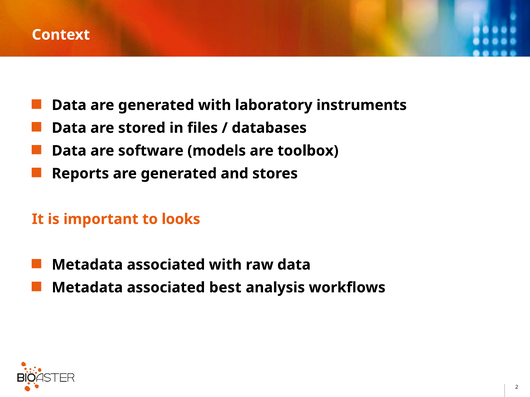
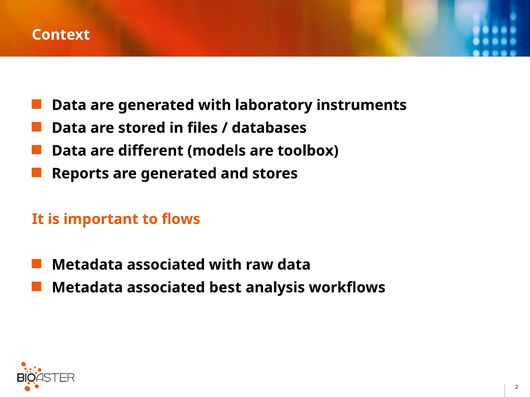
software: software -> different
looks: looks -> flows
